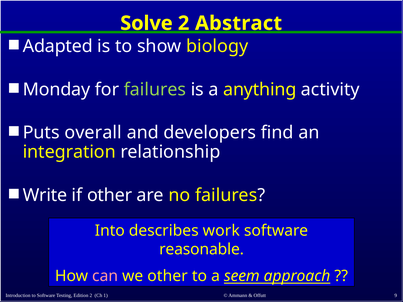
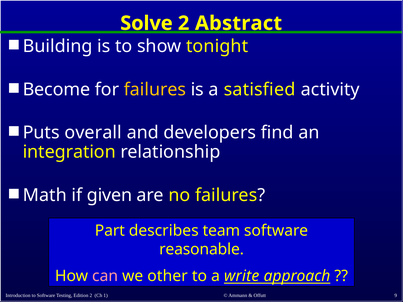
Adapted: Adapted -> Building
biology: biology -> tonight
Monday: Monday -> Become
failures at (155, 90) colour: light green -> yellow
anything: anything -> satisfied
Write: Write -> Math
if other: other -> given
Into: Into -> Part
work: work -> team
seem: seem -> write
